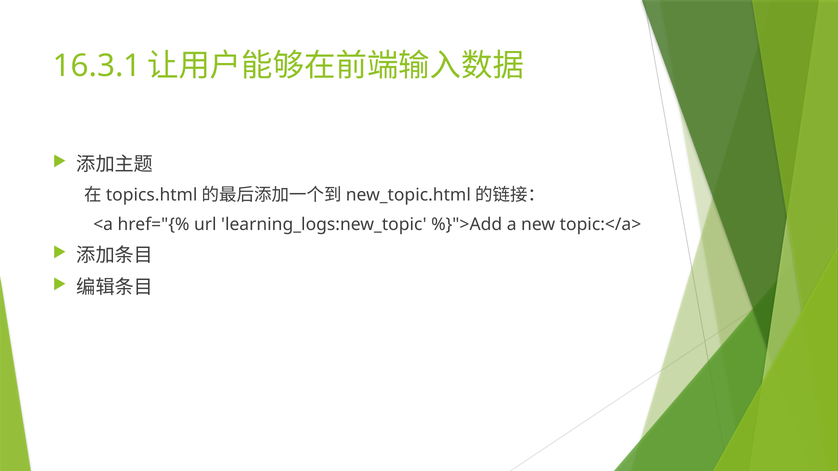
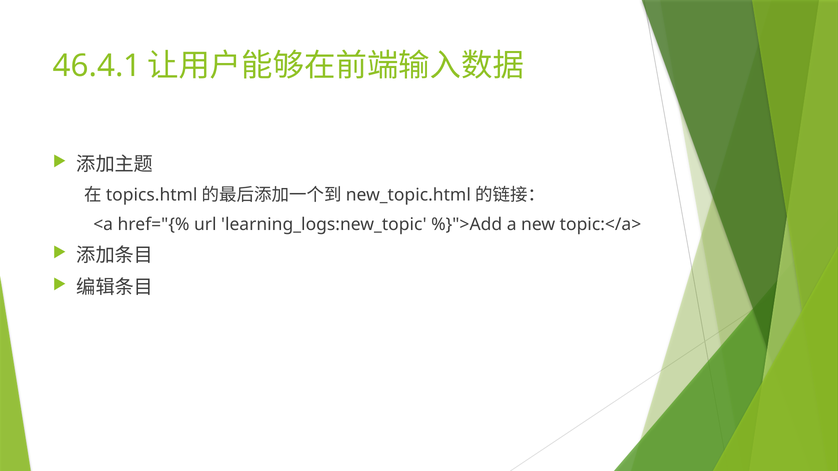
16.3.1: 16.3.1 -> 46.4.1
